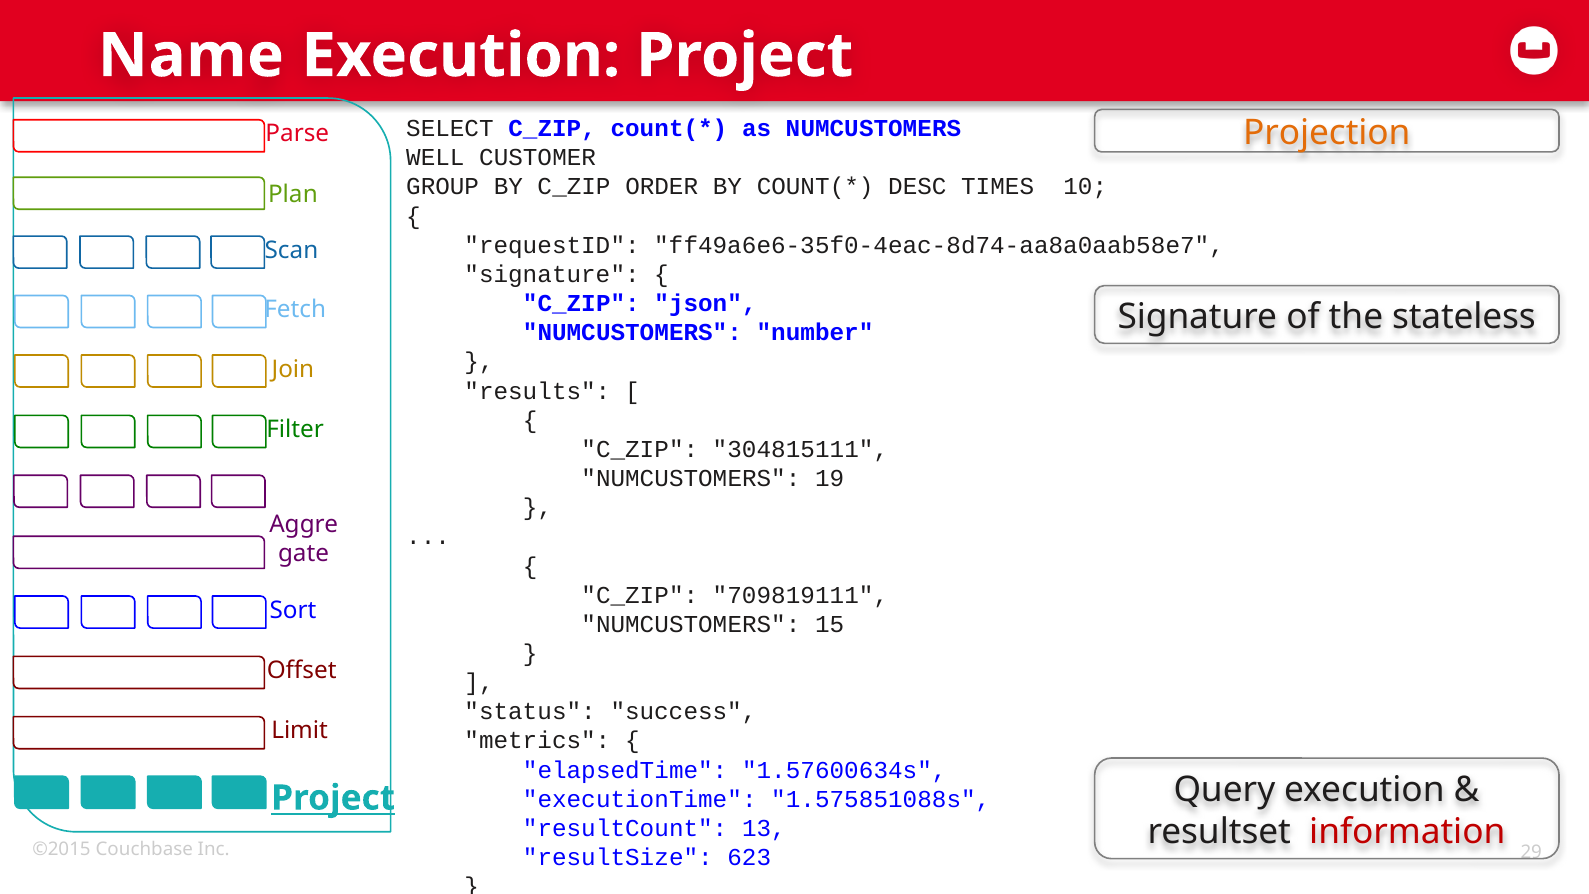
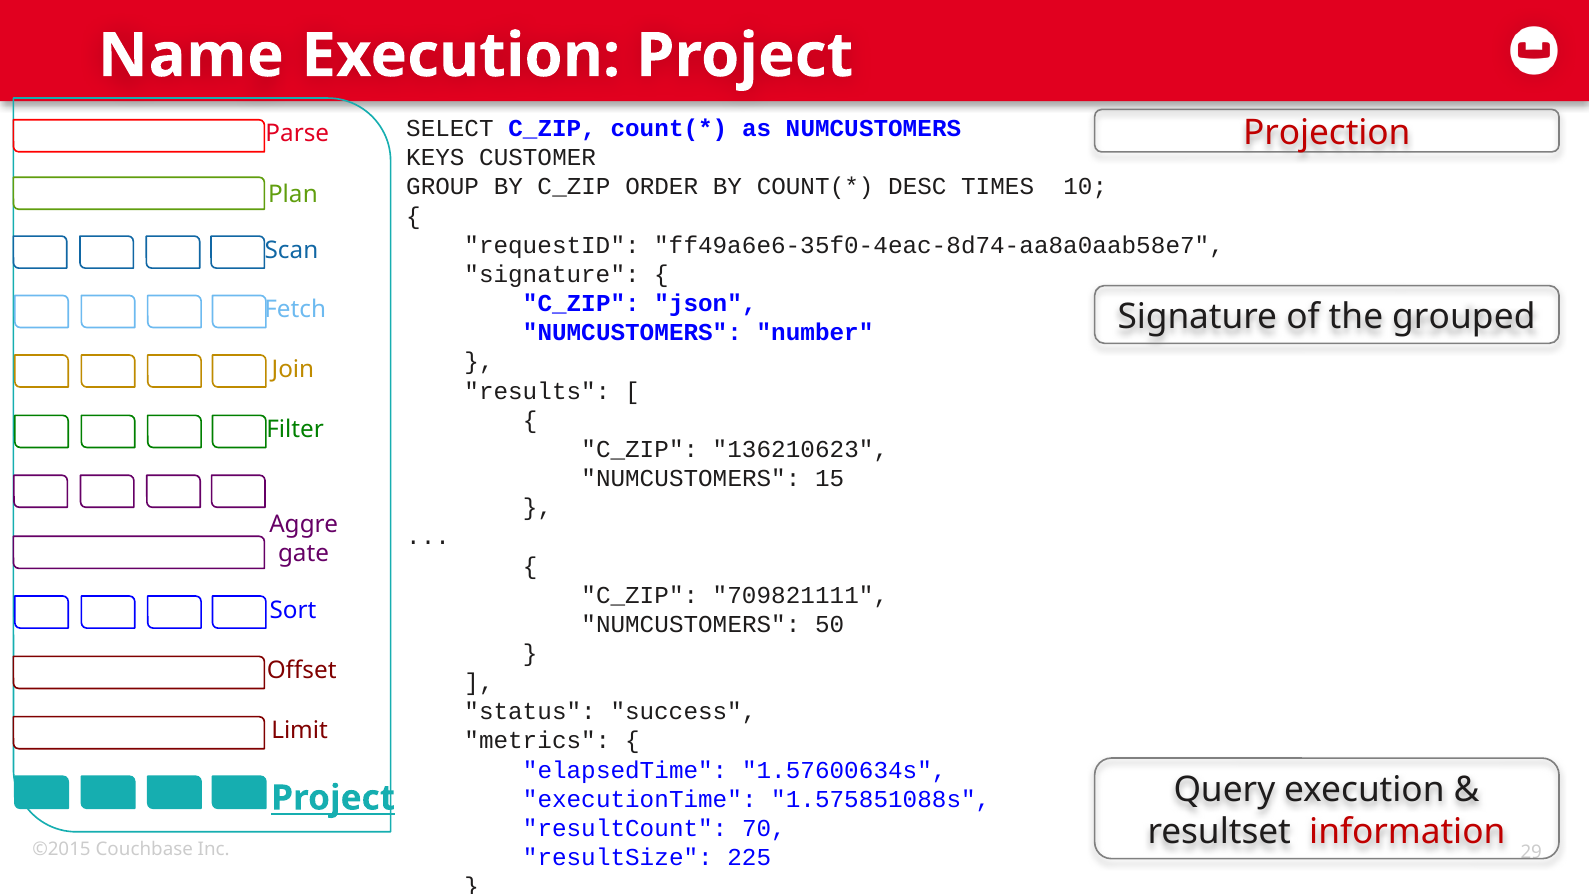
Projection colour: orange -> red
WELL: WELL -> KEYS
stateless: stateless -> grouped
304815111: 304815111 -> 136210623
19: 19 -> 15
709819111: 709819111 -> 709821111
15: 15 -> 50
13: 13 -> 70
623: 623 -> 225
